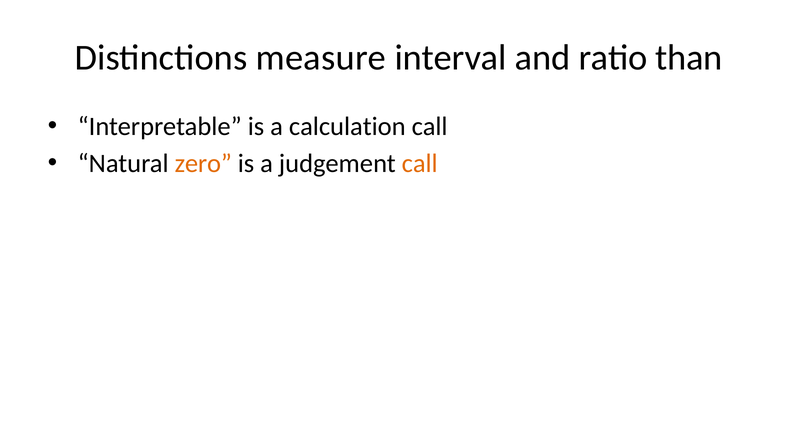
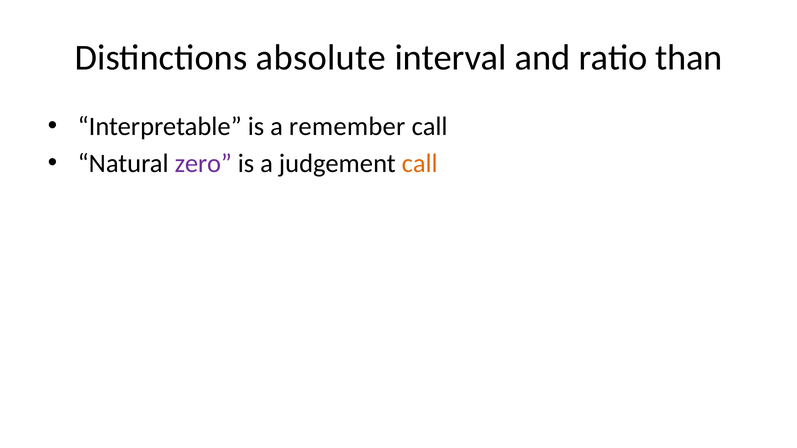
measure: measure -> absolute
calculation: calculation -> remember
zero colour: orange -> purple
